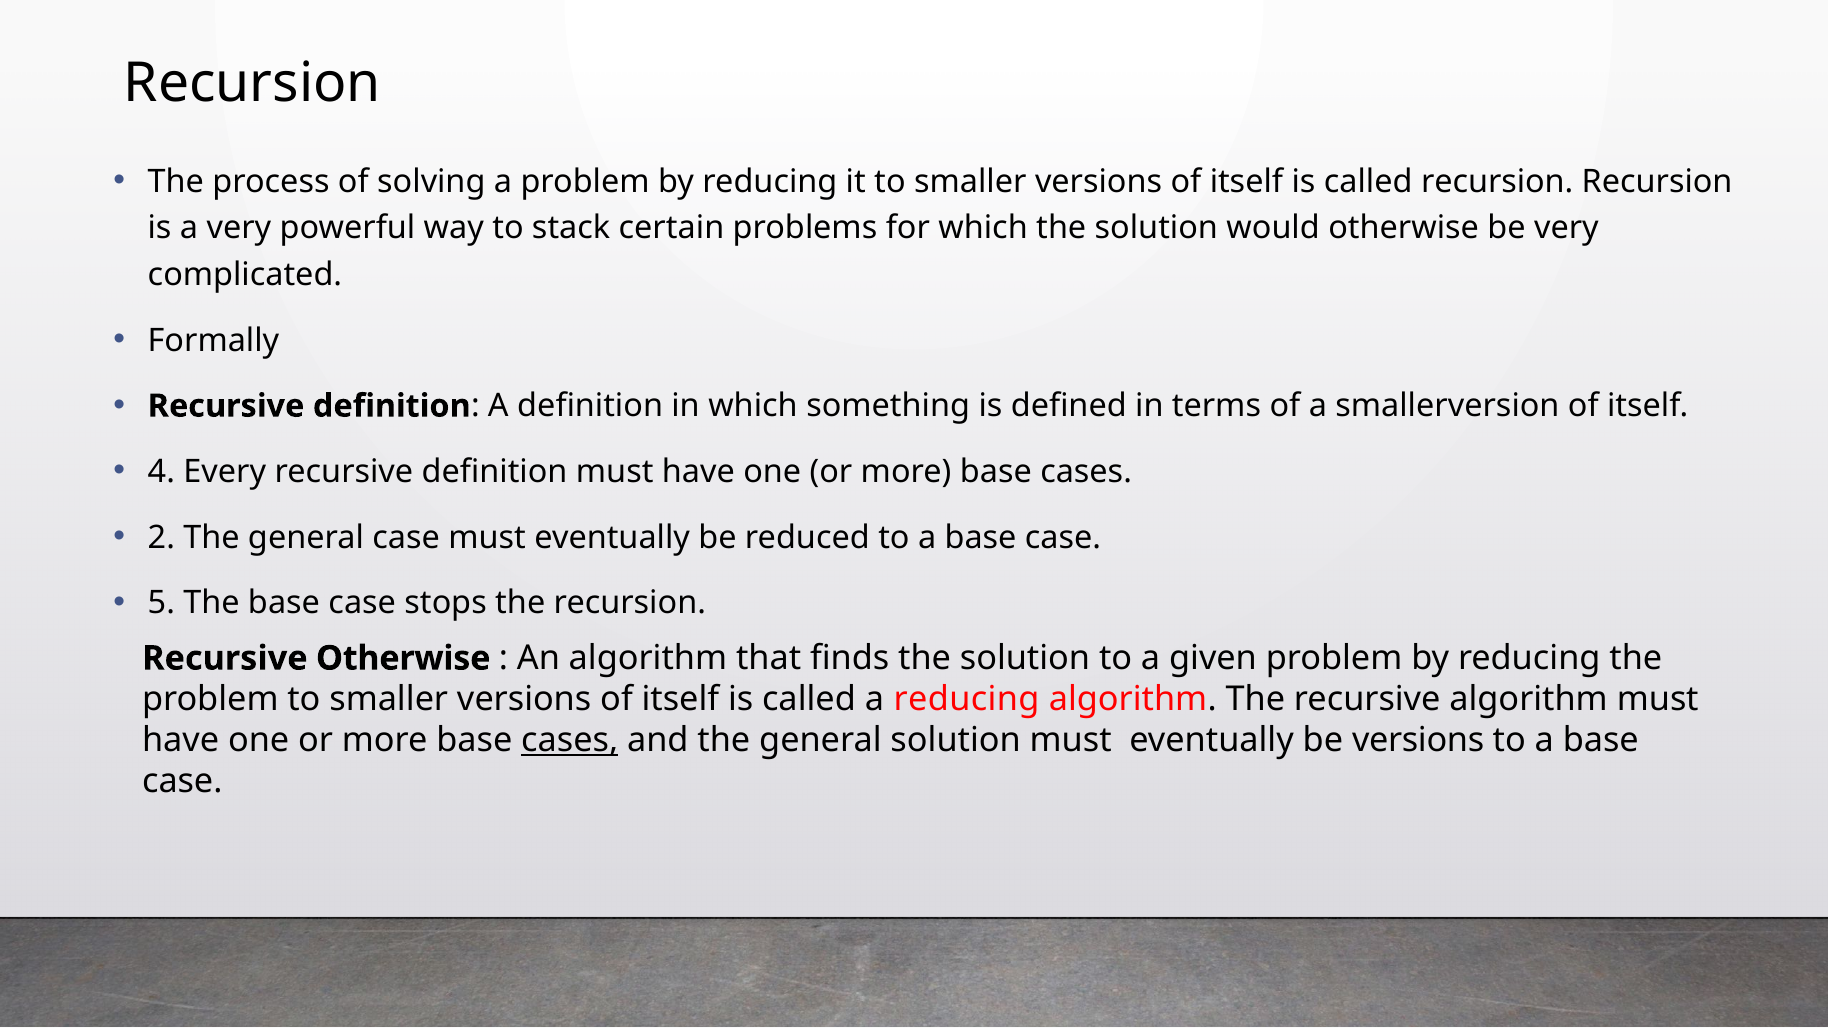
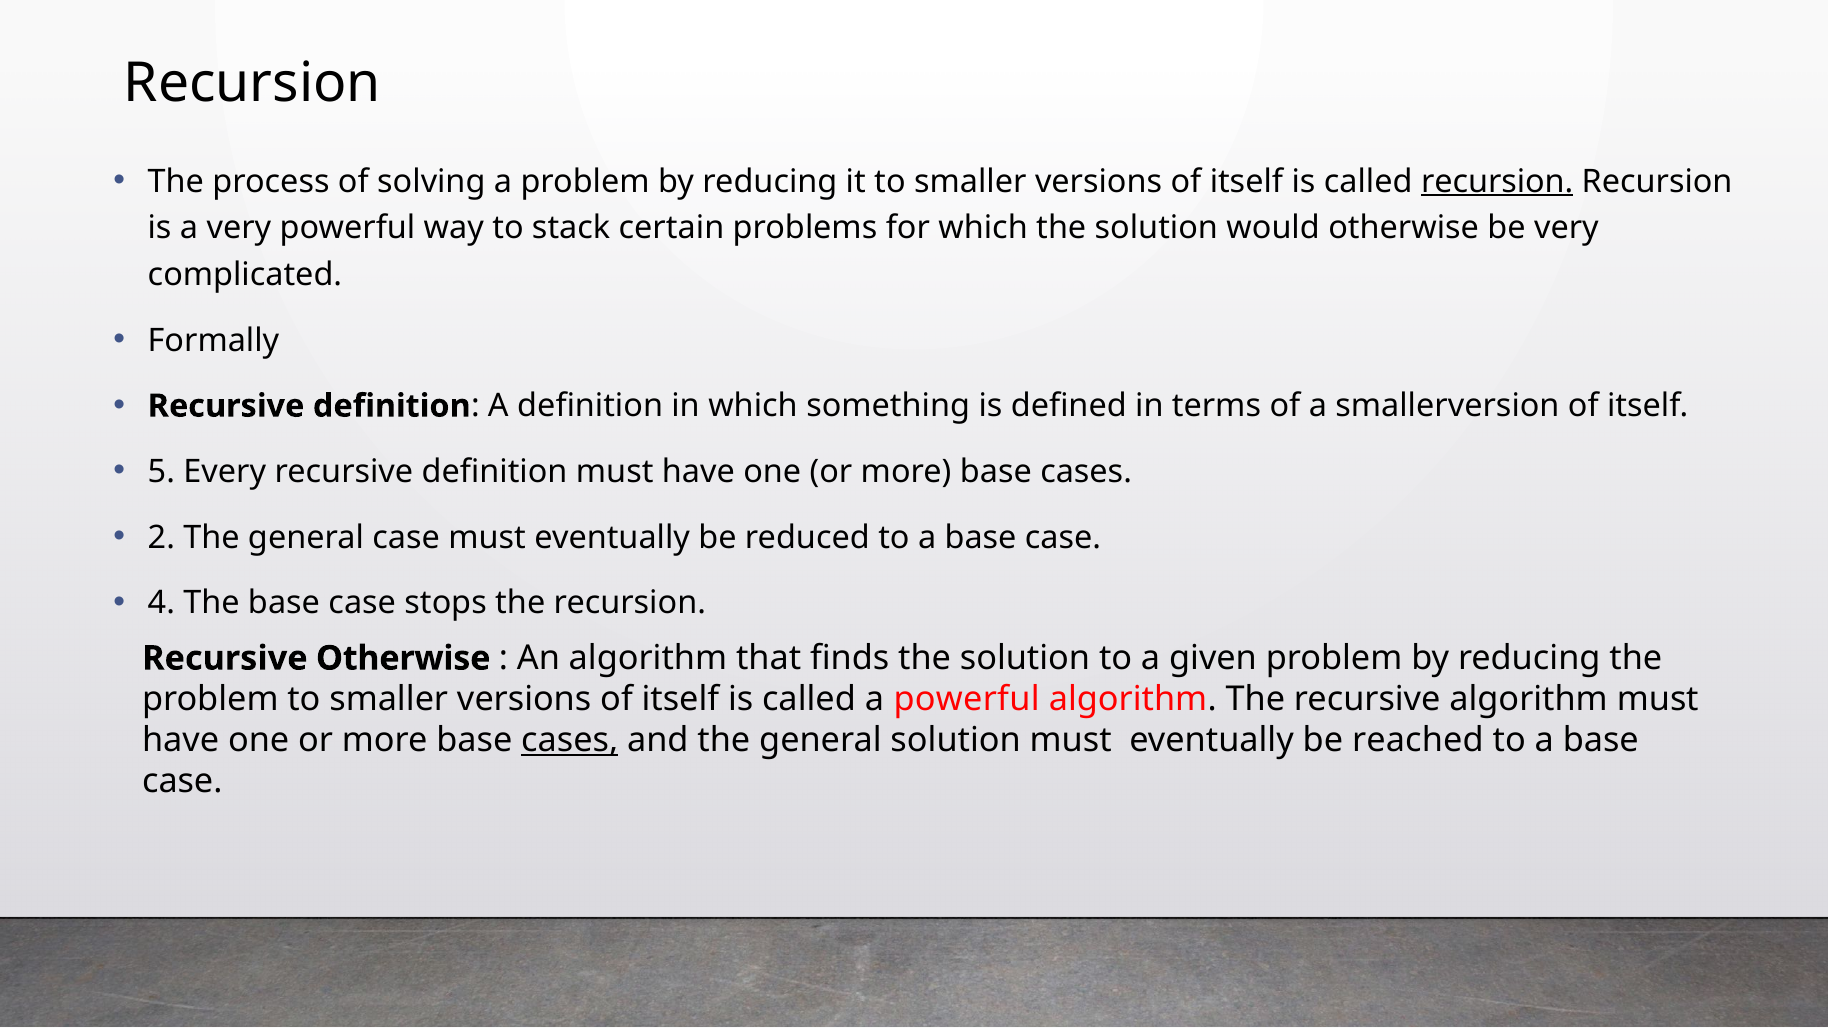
recursion at (1497, 181) underline: none -> present
4: 4 -> 5
5: 5 -> 4
a reducing: reducing -> powerful
be versions: versions -> reached
